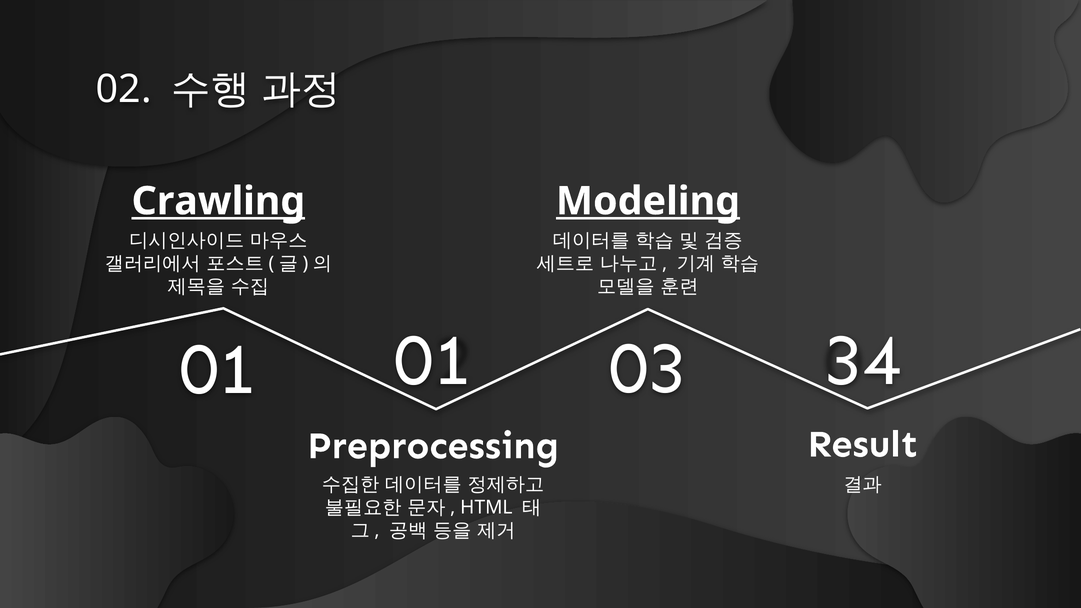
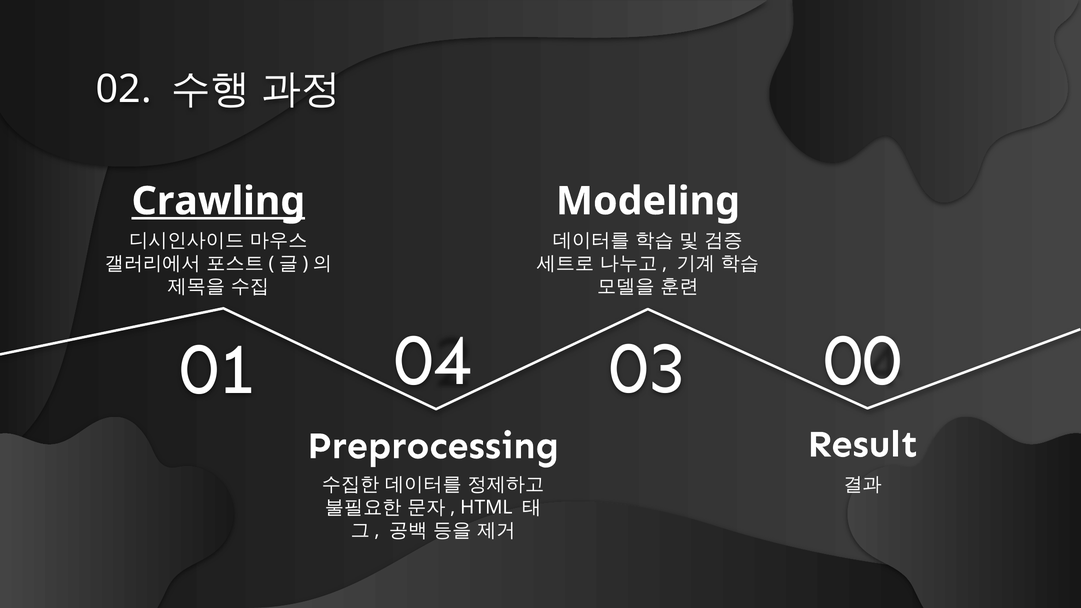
Modeling underline: present -> none
01 01: 01 -> 04
34: 34 -> 00
